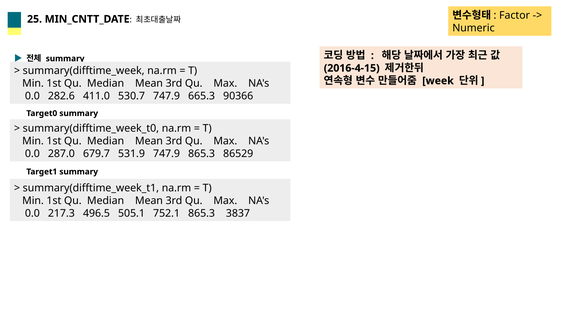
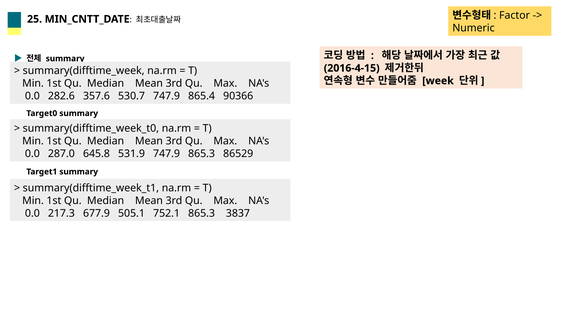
411.0: 411.0 -> 357.6
665.3: 665.3 -> 865.4
679.7: 679.7 -> 645.8
496.5: 496.5 -> 677.9
